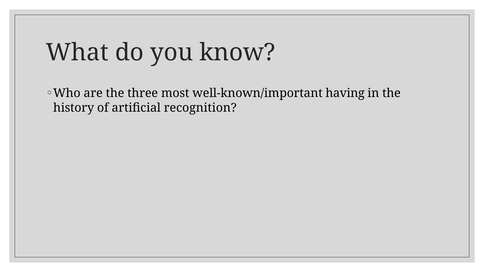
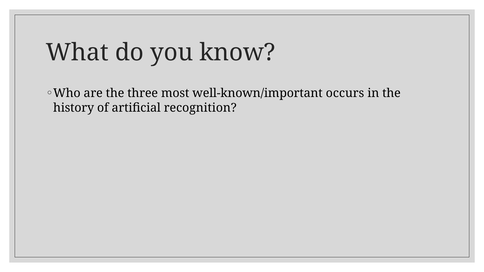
having: having -> occurs
